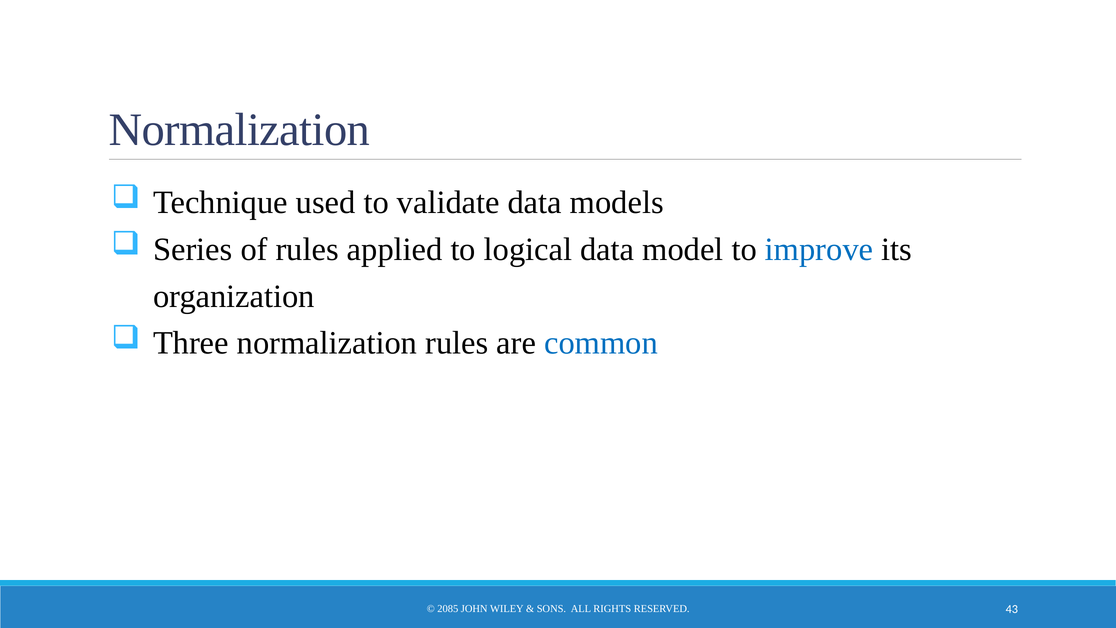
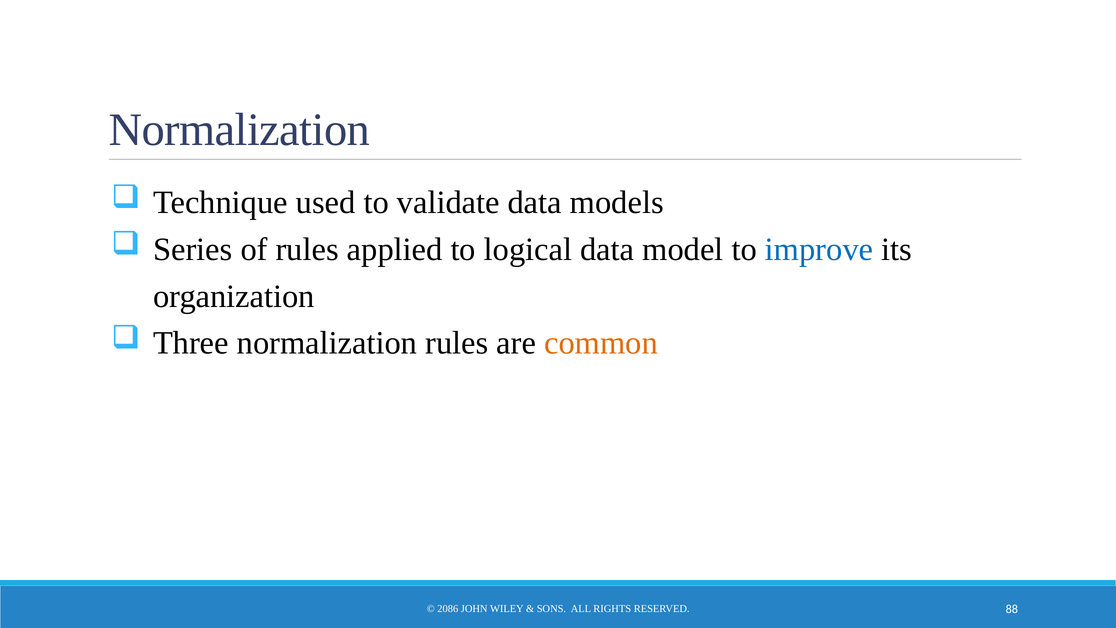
common colour: blue -> orange
2085: 2085 -> 2086
43: 43 -> 88
